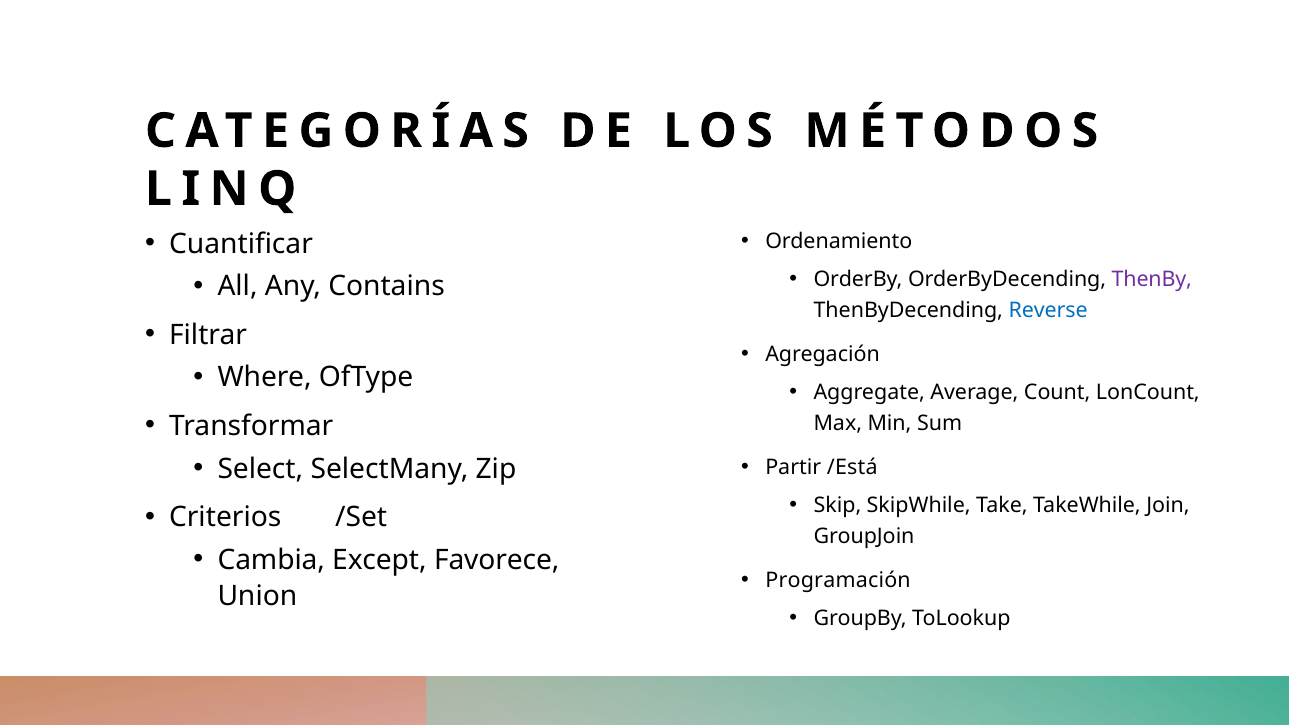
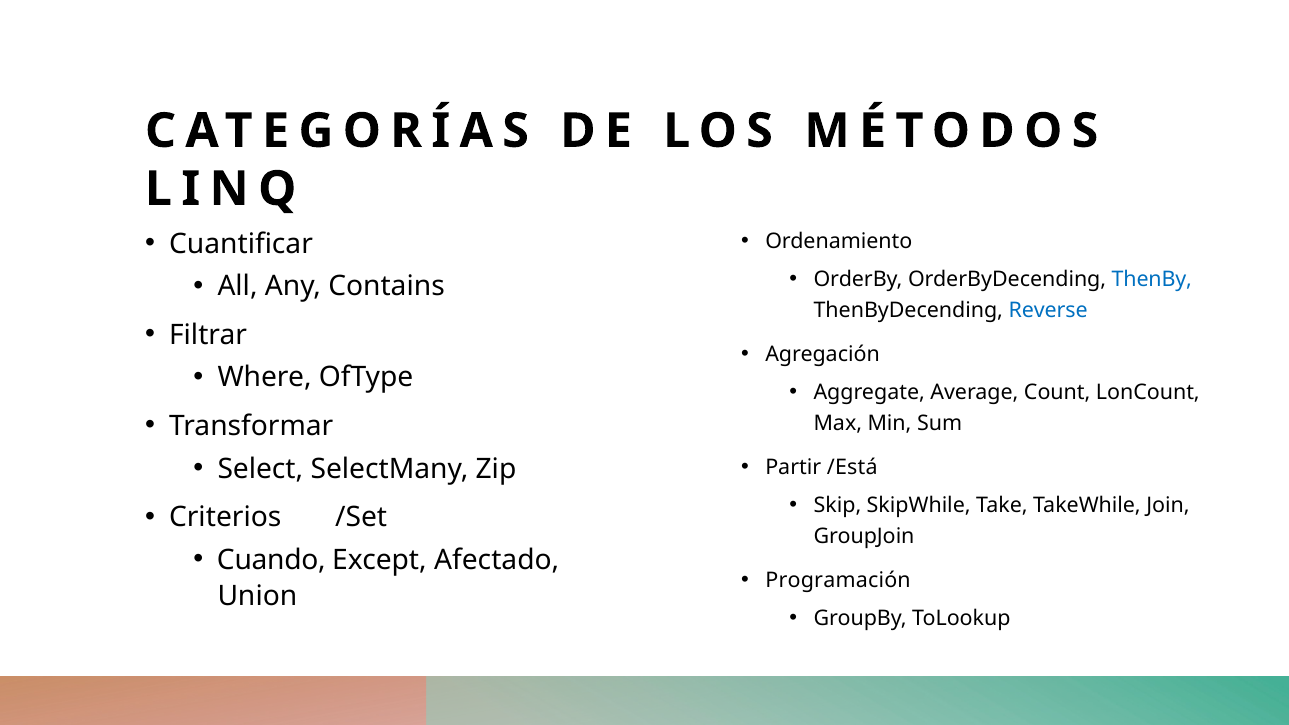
ThenBy colour: purple -> blue
Cambia: Cambia -> Cuando
Favorece: Favorece -> Afectado
